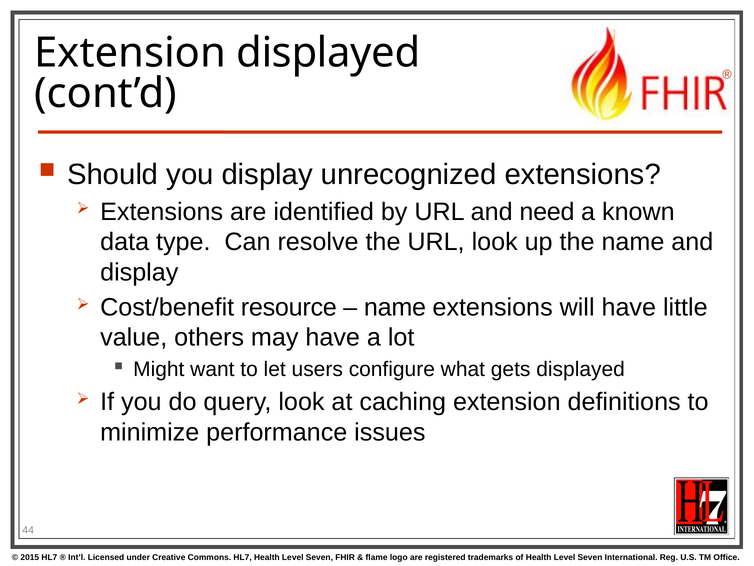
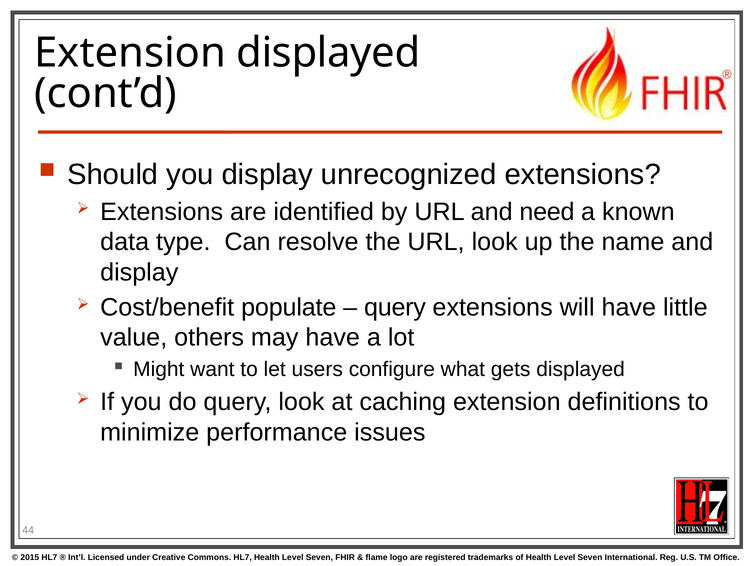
resource: resource -> populate
name at (395, 307): name -> query
